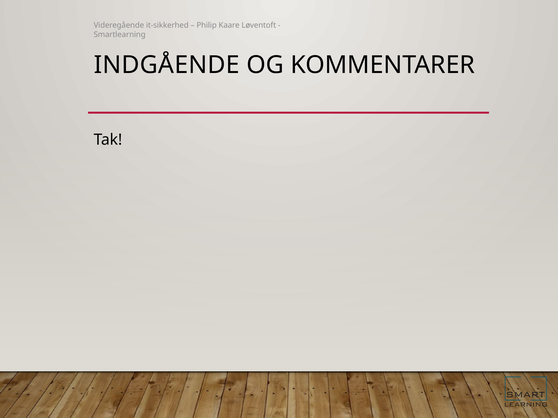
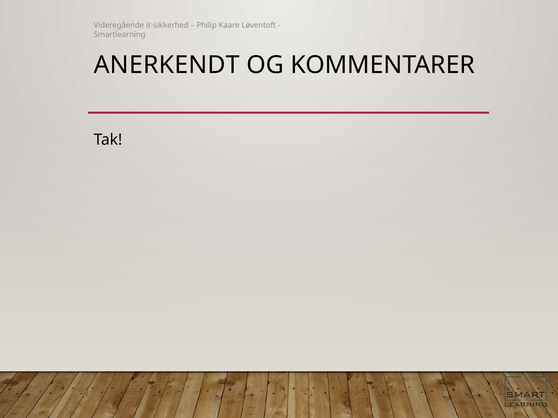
INDGÅENDE: INDGÅENDE -> ANERKENDT
